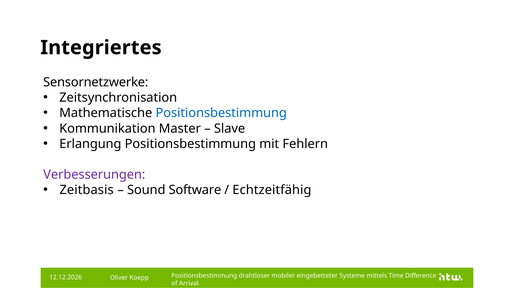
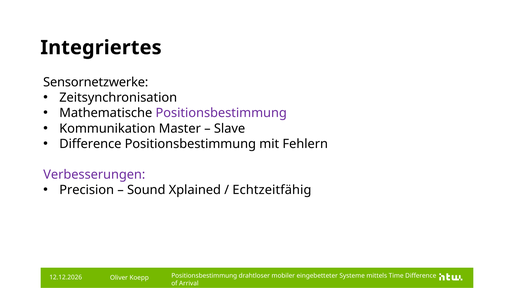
Positionsbestimmung at (221, 113) colour: blue -> purple
Erlangung at (90, 144): Erlangung -> Difference
Zeitbasis: Zeitbasis -> Precision
Software: Software -> Xplained
